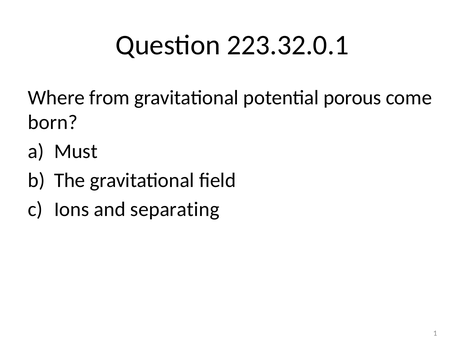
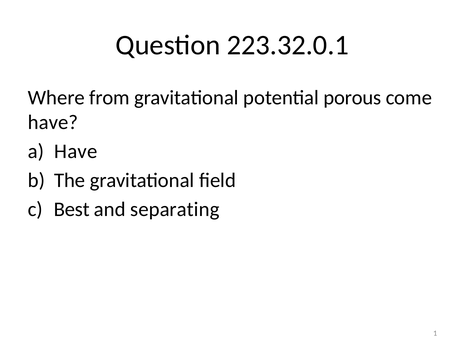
born at (53, 122): born -> have
Must at (76, 151): Must -> Have
Ions: Ions -> Best
